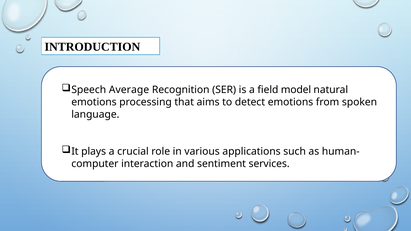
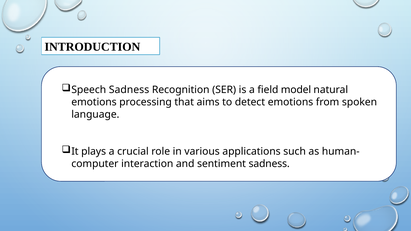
Speech Average: Average -> Sadness
sentiment services: services -> sadness
